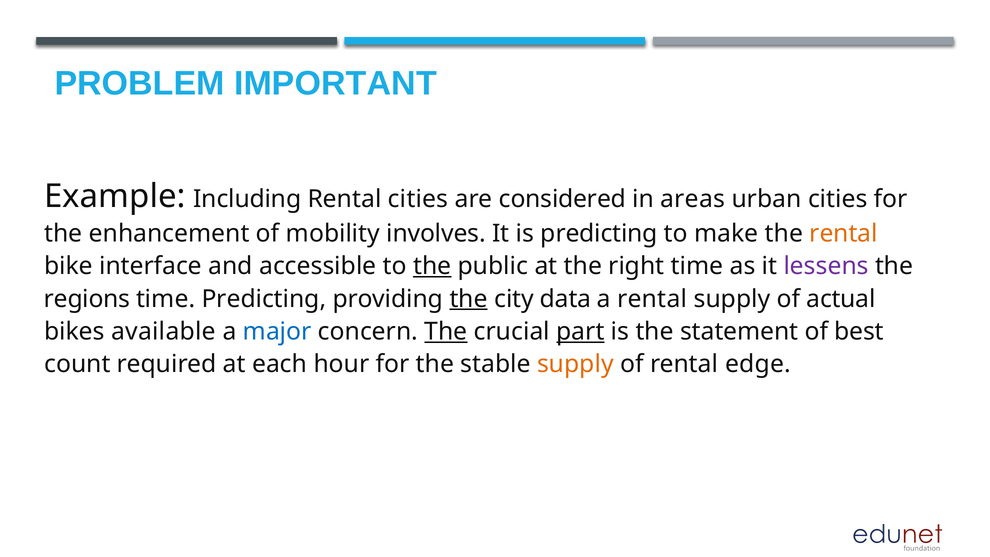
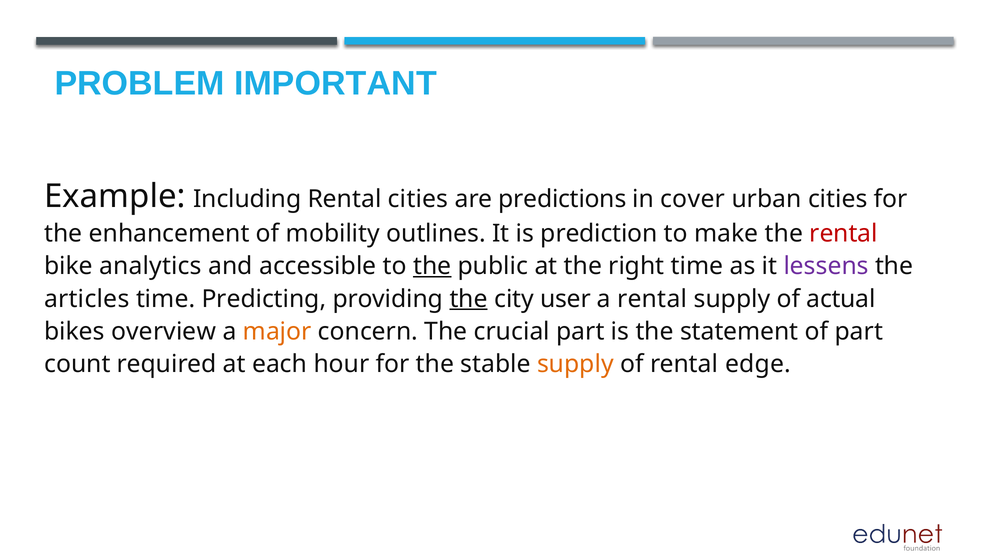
considered: considered -> predictions
areas: areas -> cover
involves: involves -> outlines
is predicting: predicting -> prediction
rental at (844, 233) colour: orange -> red
interface: interface -> analytics
regions: regions -> articles
data: data -> user
available: available -> overview
major colour: blue -> orange
The at (446, 331) underline: present -> none
part at (580, 331) underline: present -> none
of best: best -> part
